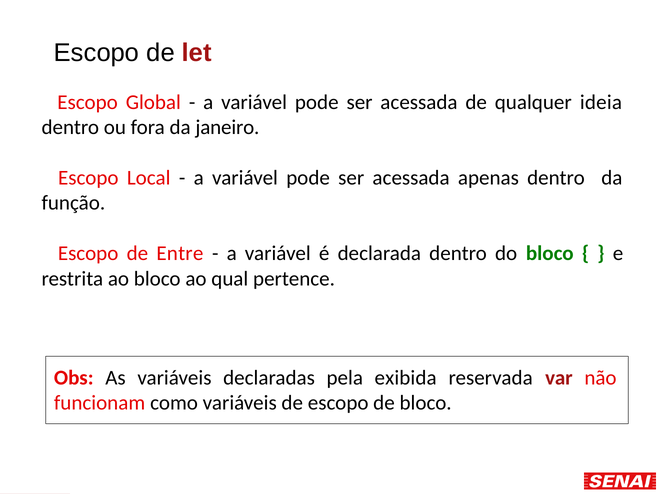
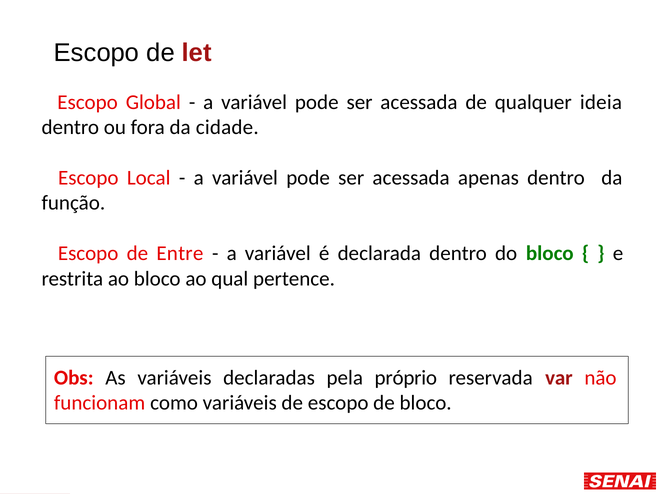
janeiro: janeiro -> cidade
exibida: exibida -> próprio
